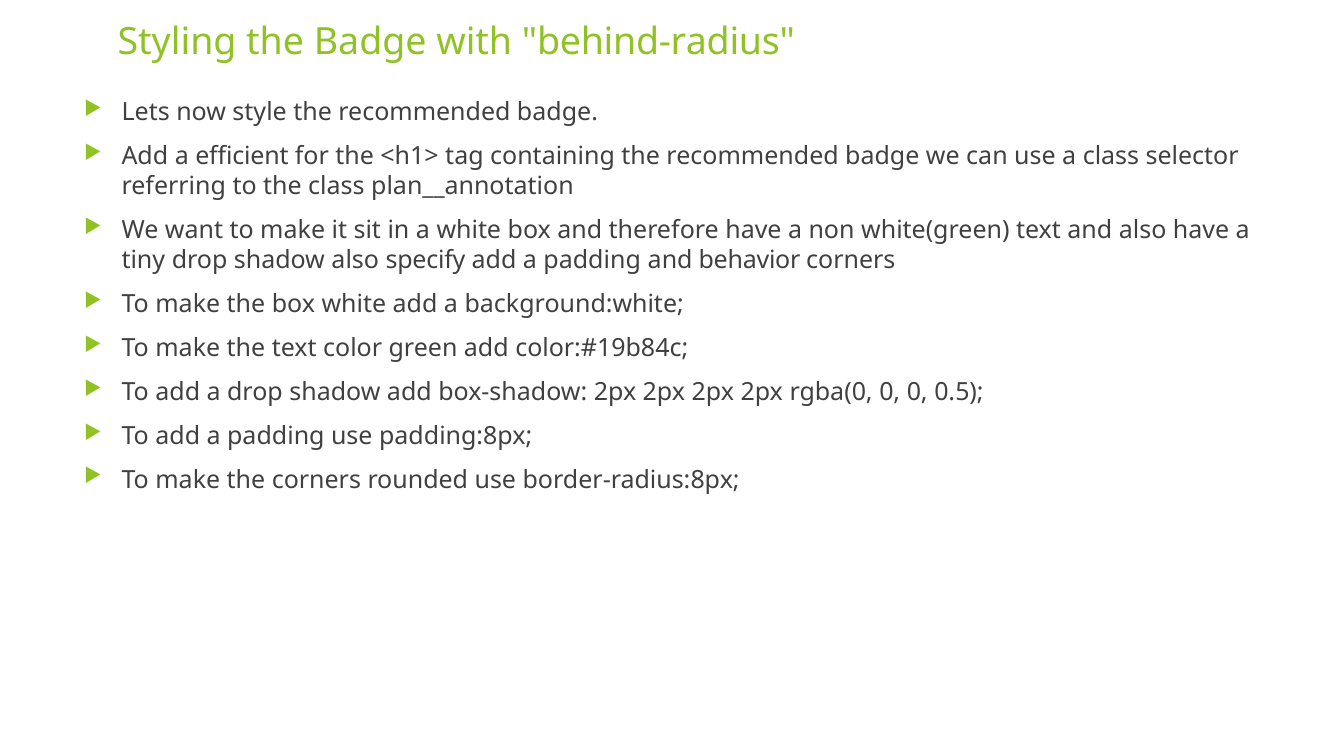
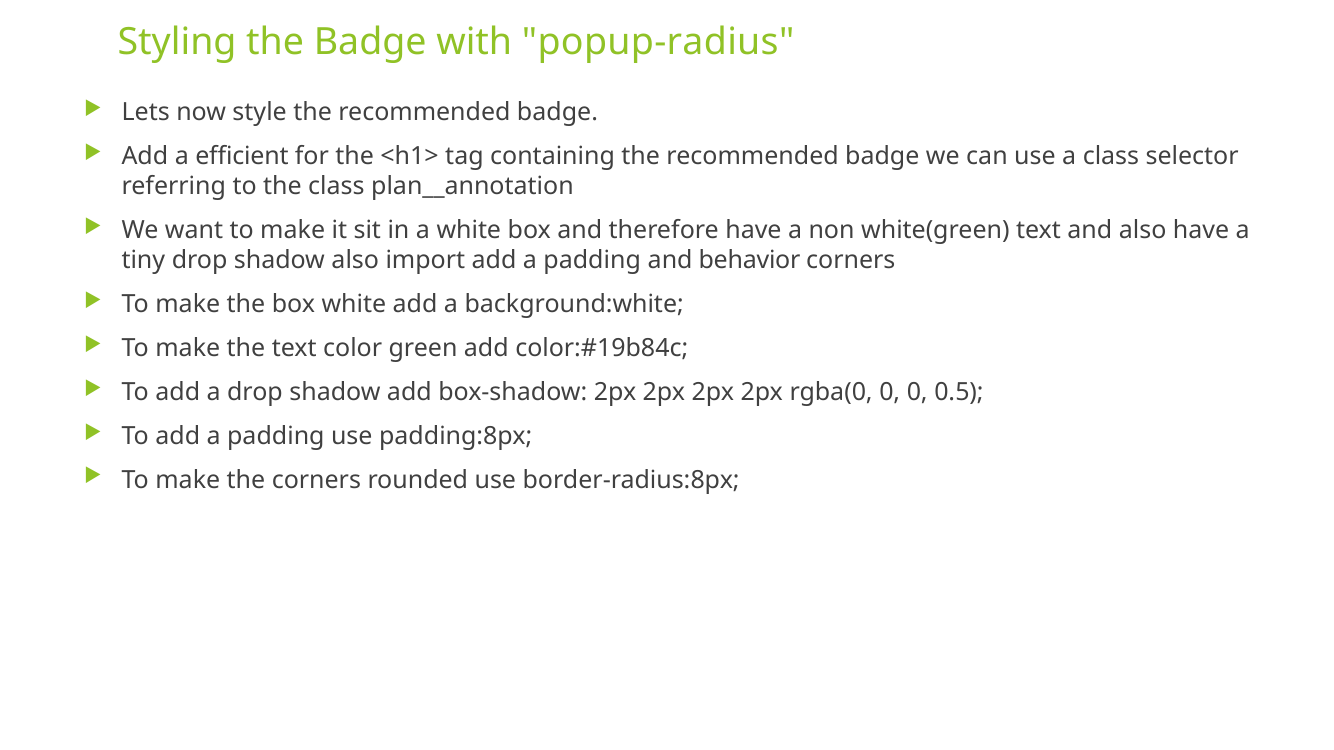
behind-radius: behind-radius -> popup-radius
specify: specify -> import
